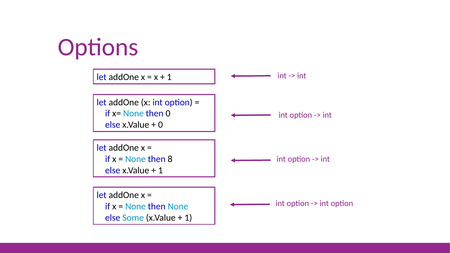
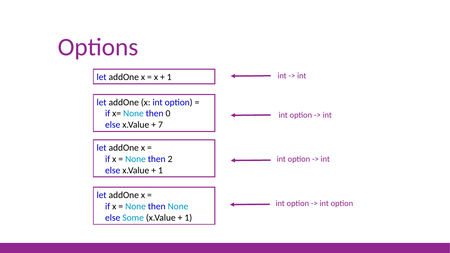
0 at (160, 125): 0 -> 7
8: 8 -> 2
